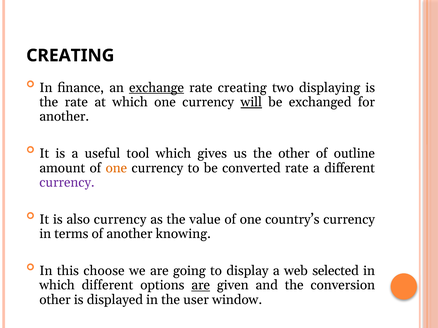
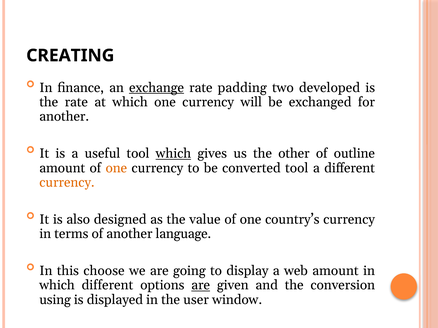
rate creating: creating -> padding
displaying: displaying -> developed
will underline: present -> none
which at (173, 154) underline: none -> present
converted rate: rate -> tool
currency at (67, 183) colour: purple -> orange
also currency: currency -> designed
knowing: knowing -> language
web selected: selected -> amount
other at (55, 300): other -> using
